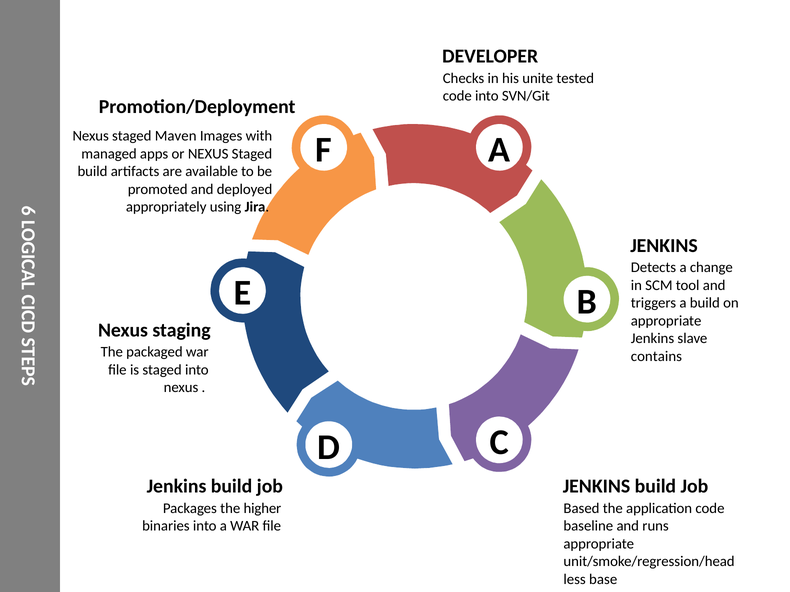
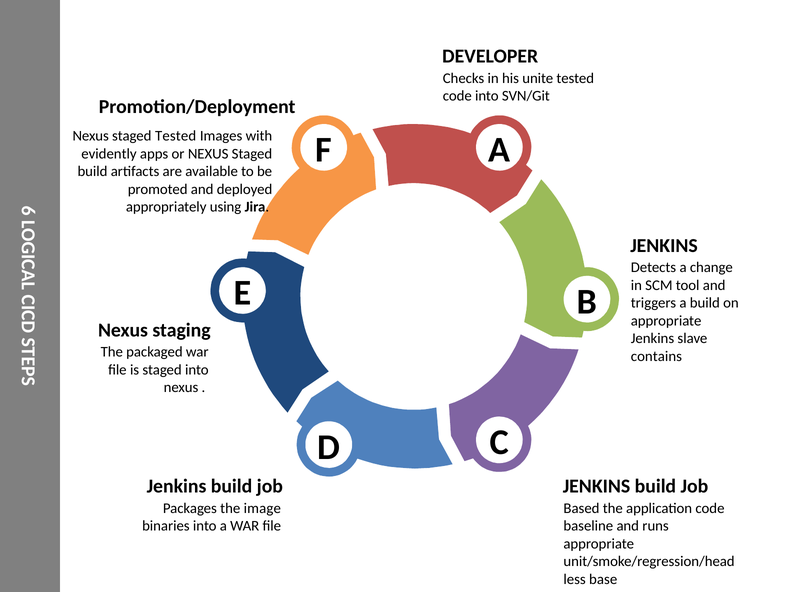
staged Maven: Maven -> Tested
managed: managed -> evidently
higher: higher -> image
